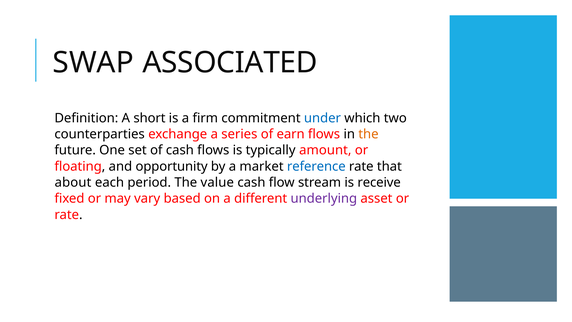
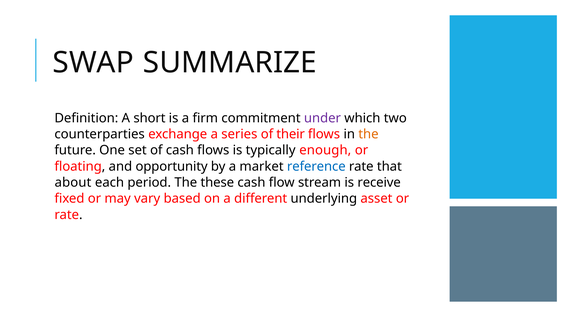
ASSOCIATED: ASSOCIATED -> SUMMARIZE
under colour: blue -> purple
earn: earn -> their
amount: amount -> enough
value: value -> these
underlying colour: purple -> black
